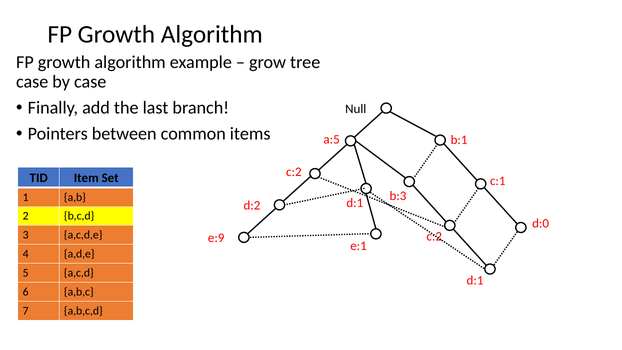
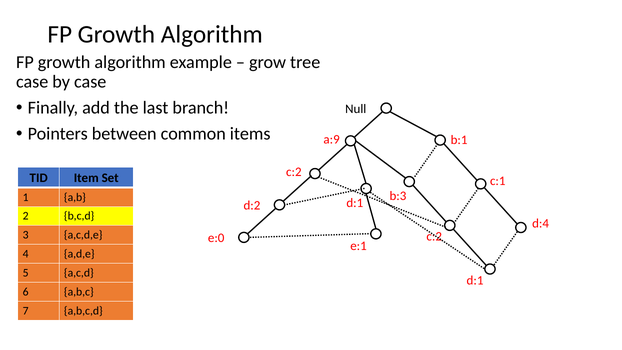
a:5: a:5 -> a:9
d:0: d:0 -> d:4
e:9: e:9 -> e:0
